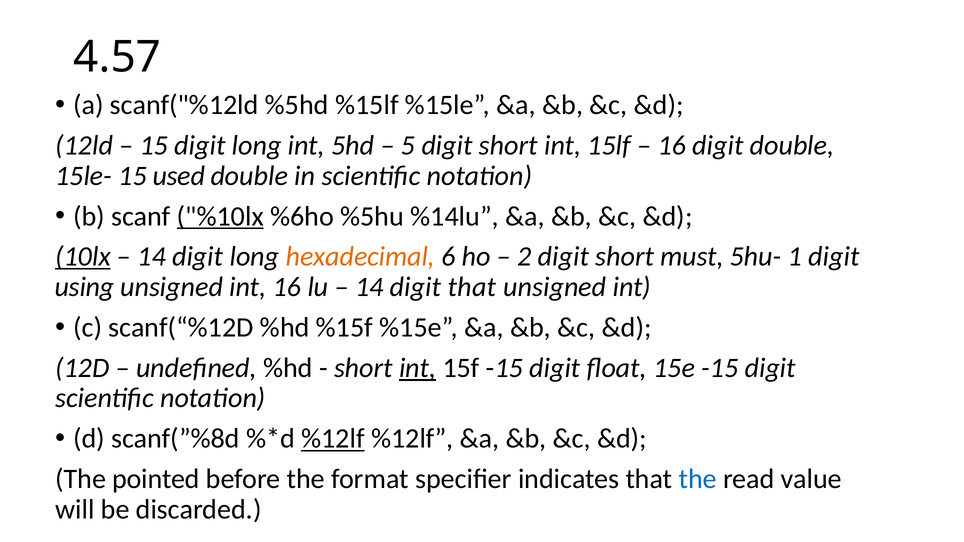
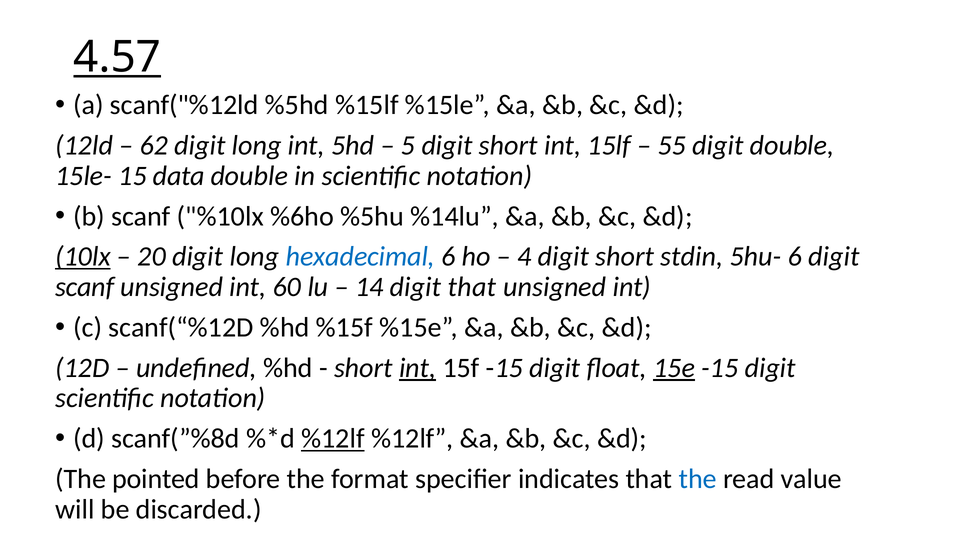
4.57 underline: none -> present
15 at (154, 146): 15 -> 62
16 at (672, 146): 16 -> 55
used: used -> data
%10lx underline: present -> none
14 at (152, 257): 14 -> 20
hexadecimal colour: orange -> blue
2: 2 -> 4
must: must -> stdin
5hu- 1: 1 -> 6
using at (85, 287): using -> scanf
int 16: 16 -> 60
15e underline: none -> present
